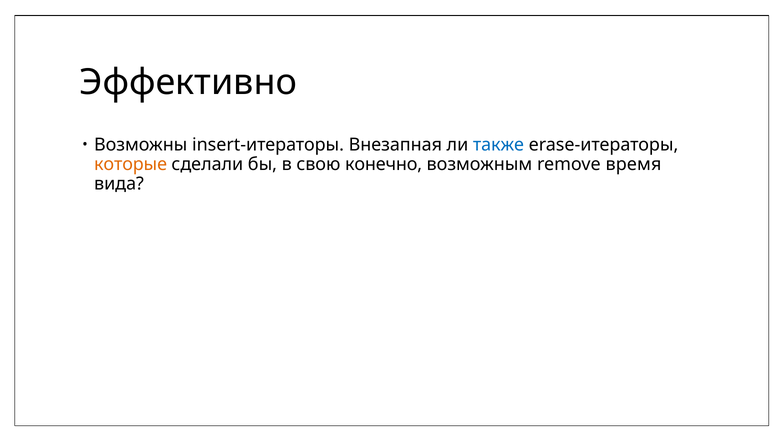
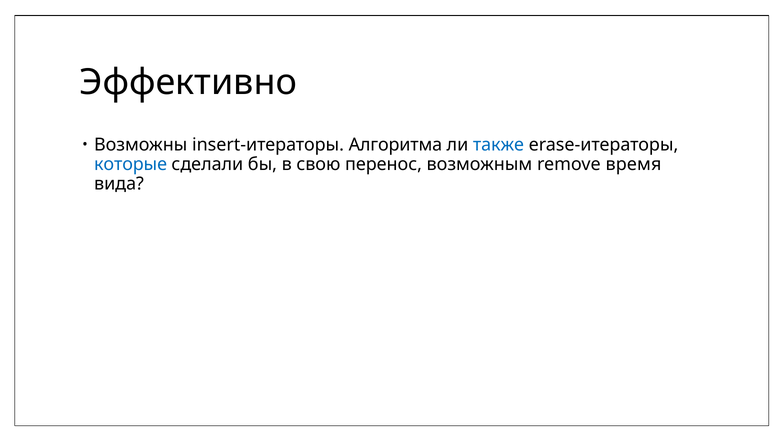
Внезапная: Внезапная -> Алгоритма
которые colour: orange -> blue
конечно: конечно -> перенос
